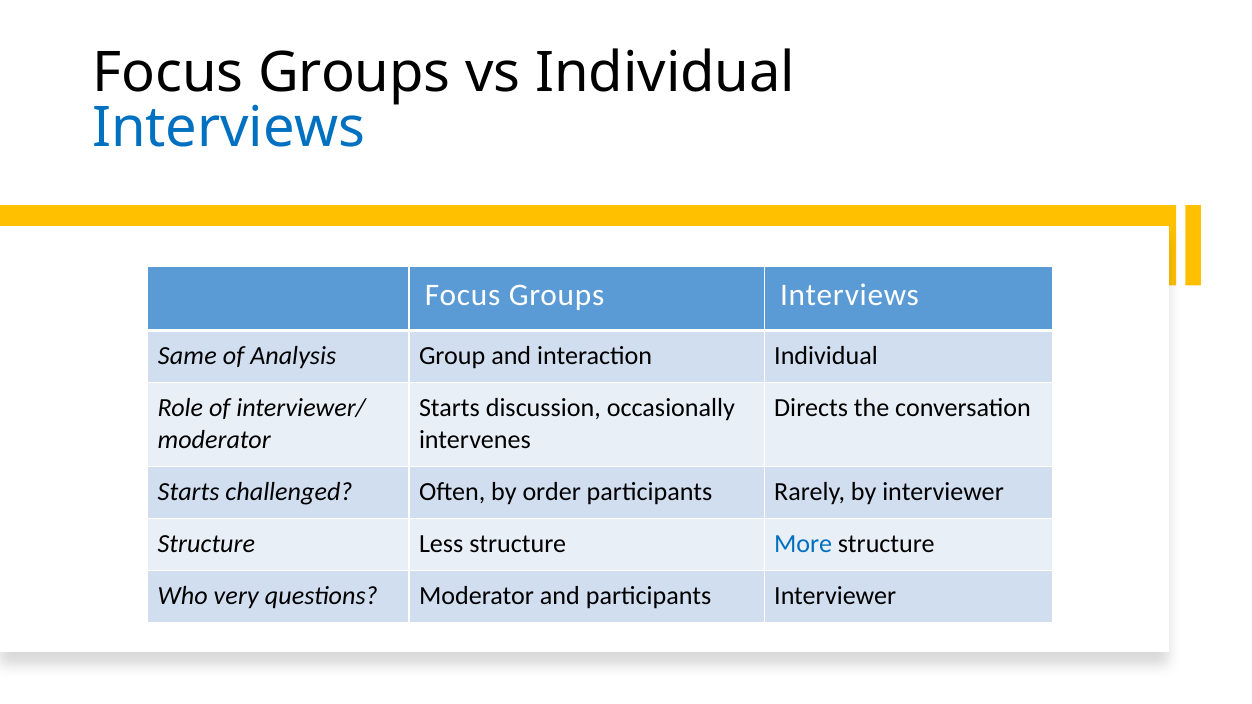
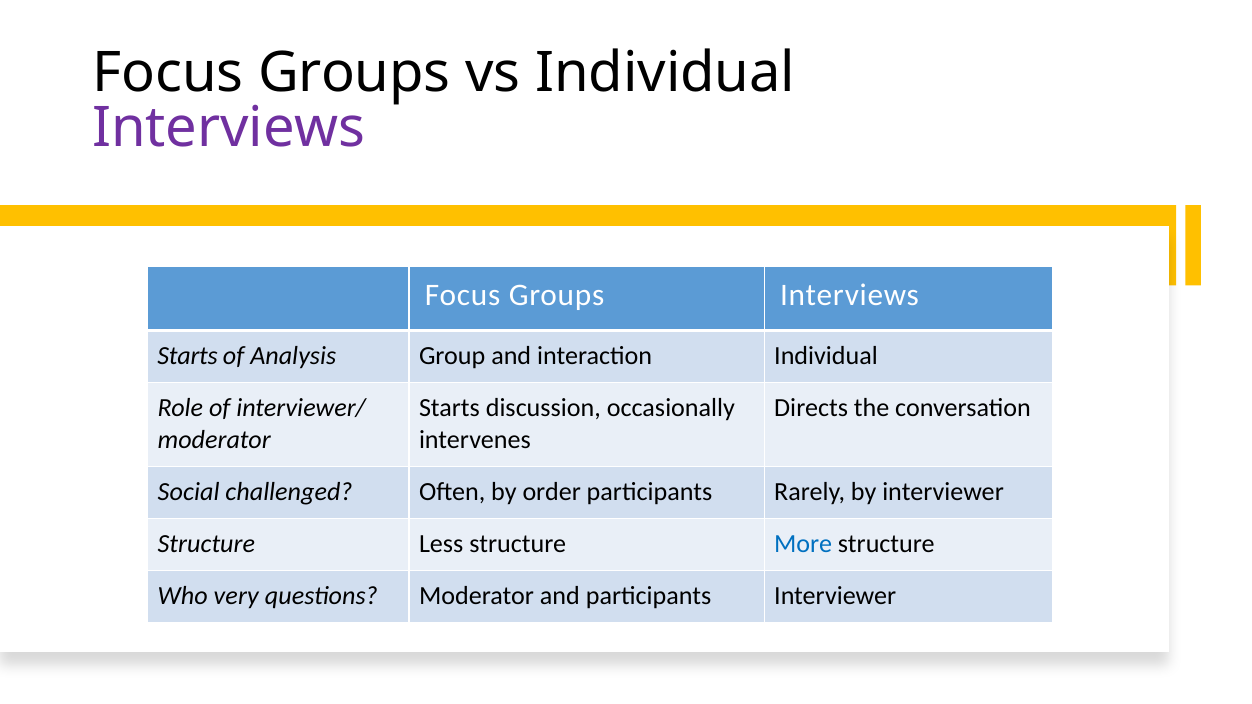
Interviews at (229, 128) colour: blue -> purple
Same at (187, 356): Same -> Starts
Starts at (189, 492): Starts -> Social
